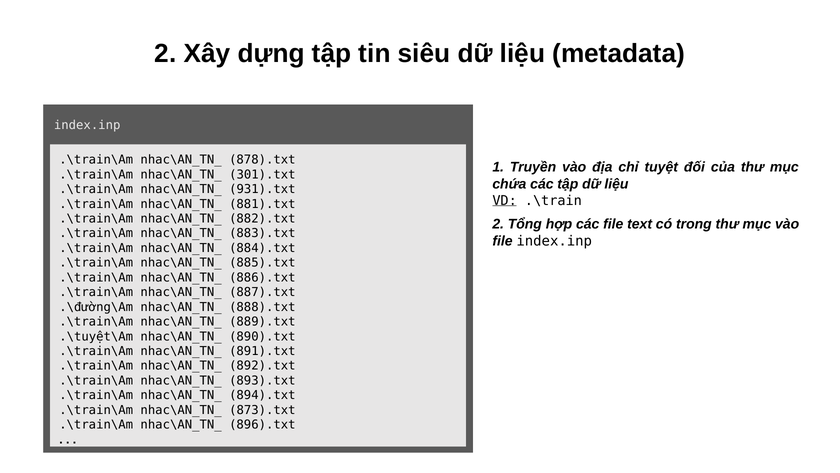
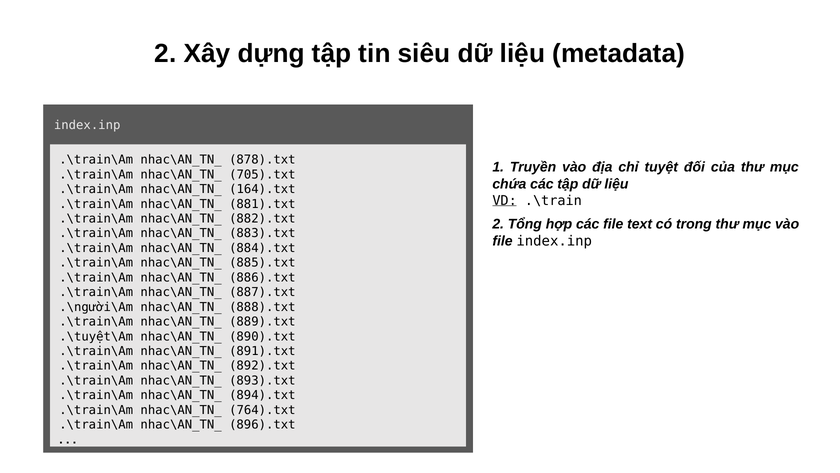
301).txt: 301).txt -> 705).txt
931).txt: 931).txt -> 164).txt
.\đường\Am: .\đường\Am -> .\người\Am
873).txt: 873).txt -> 764).txt
